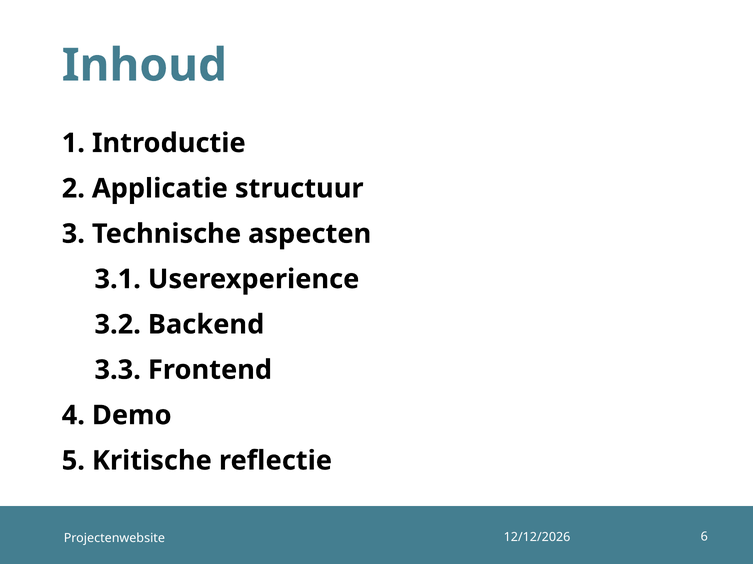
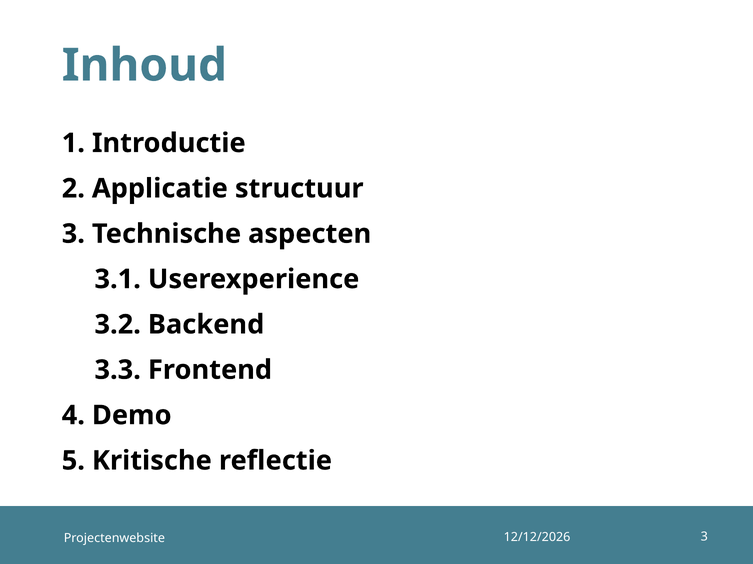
6 at (704, 537): 6 -> 3
